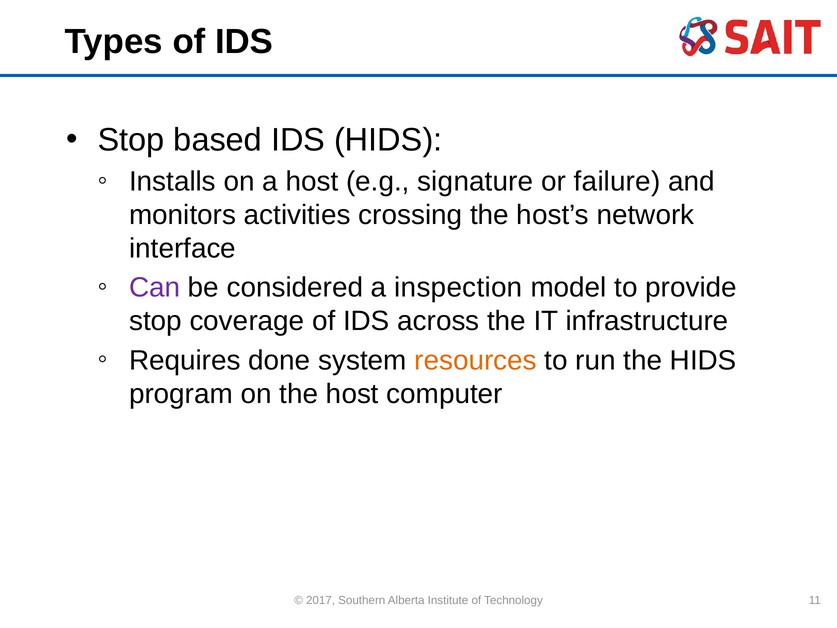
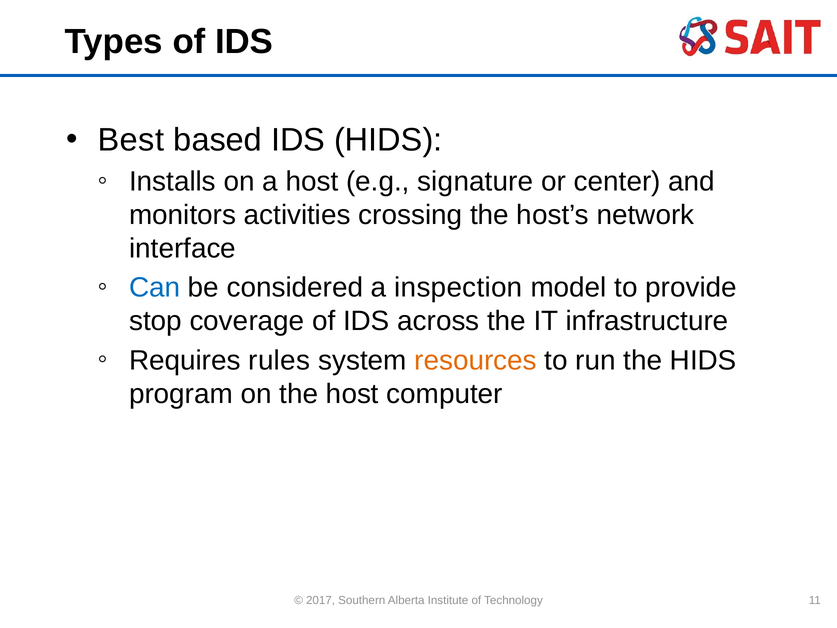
Stop at (131, 140): Stop -> Best
failure: failure -> center
Can colour: purple -> blue
done: done -> rules
